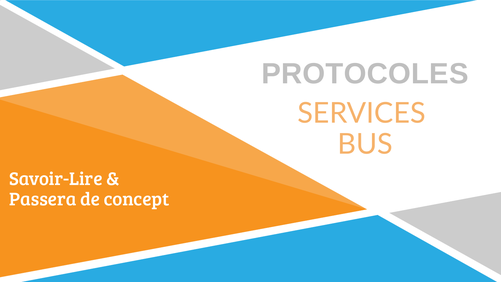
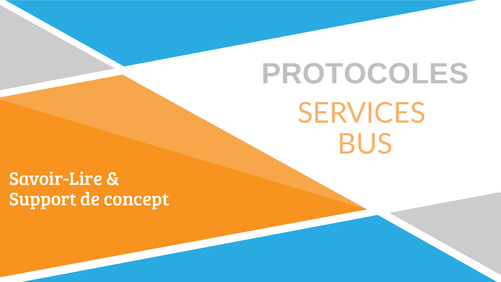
Passera: Passera -> Support
